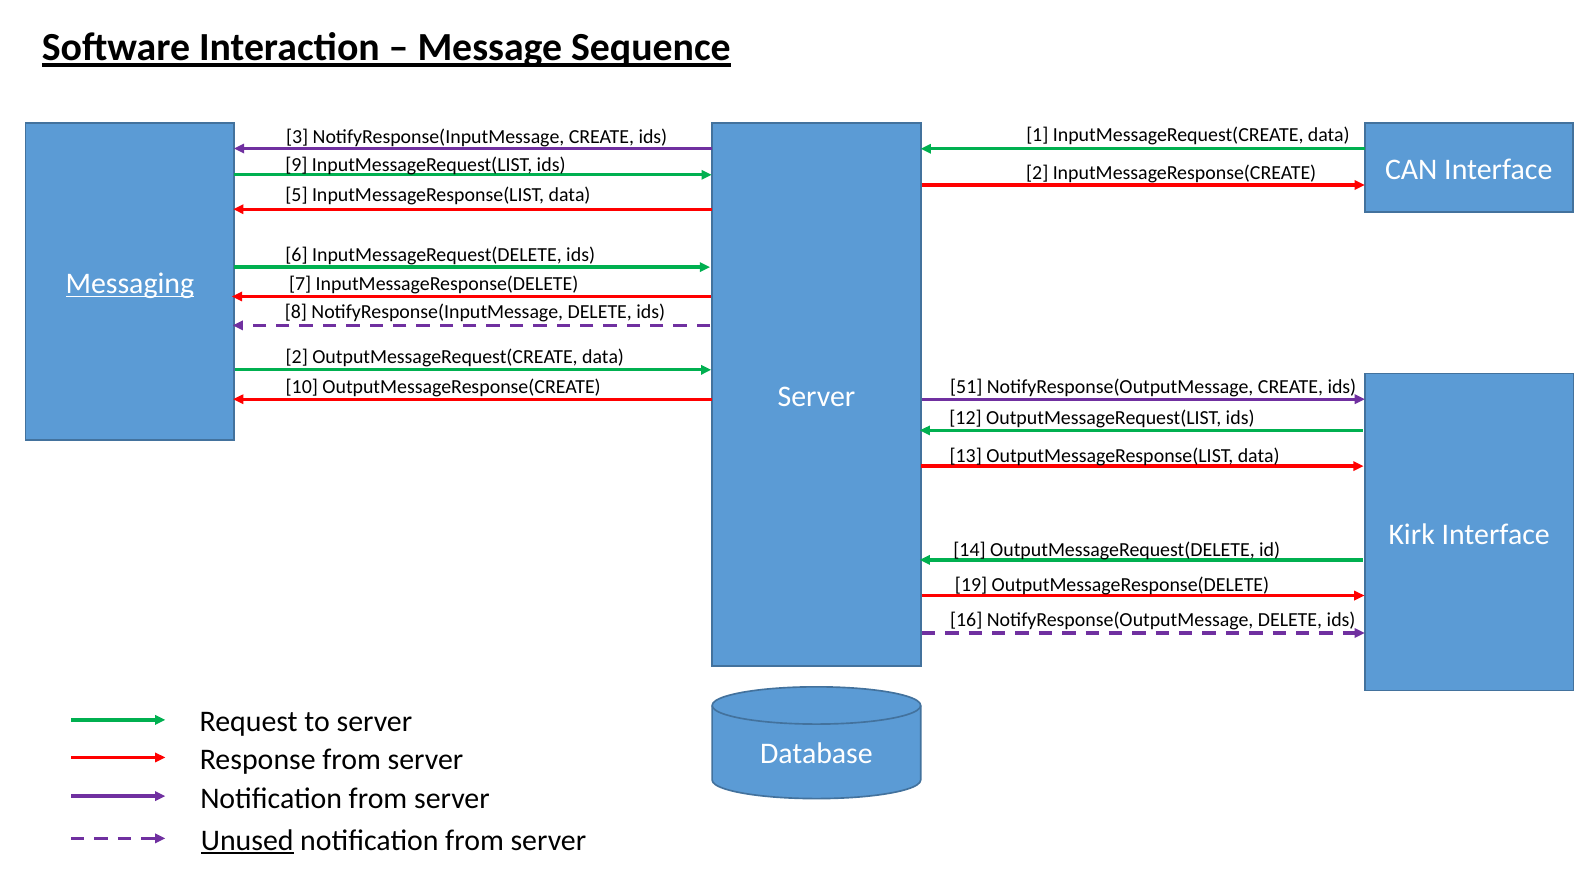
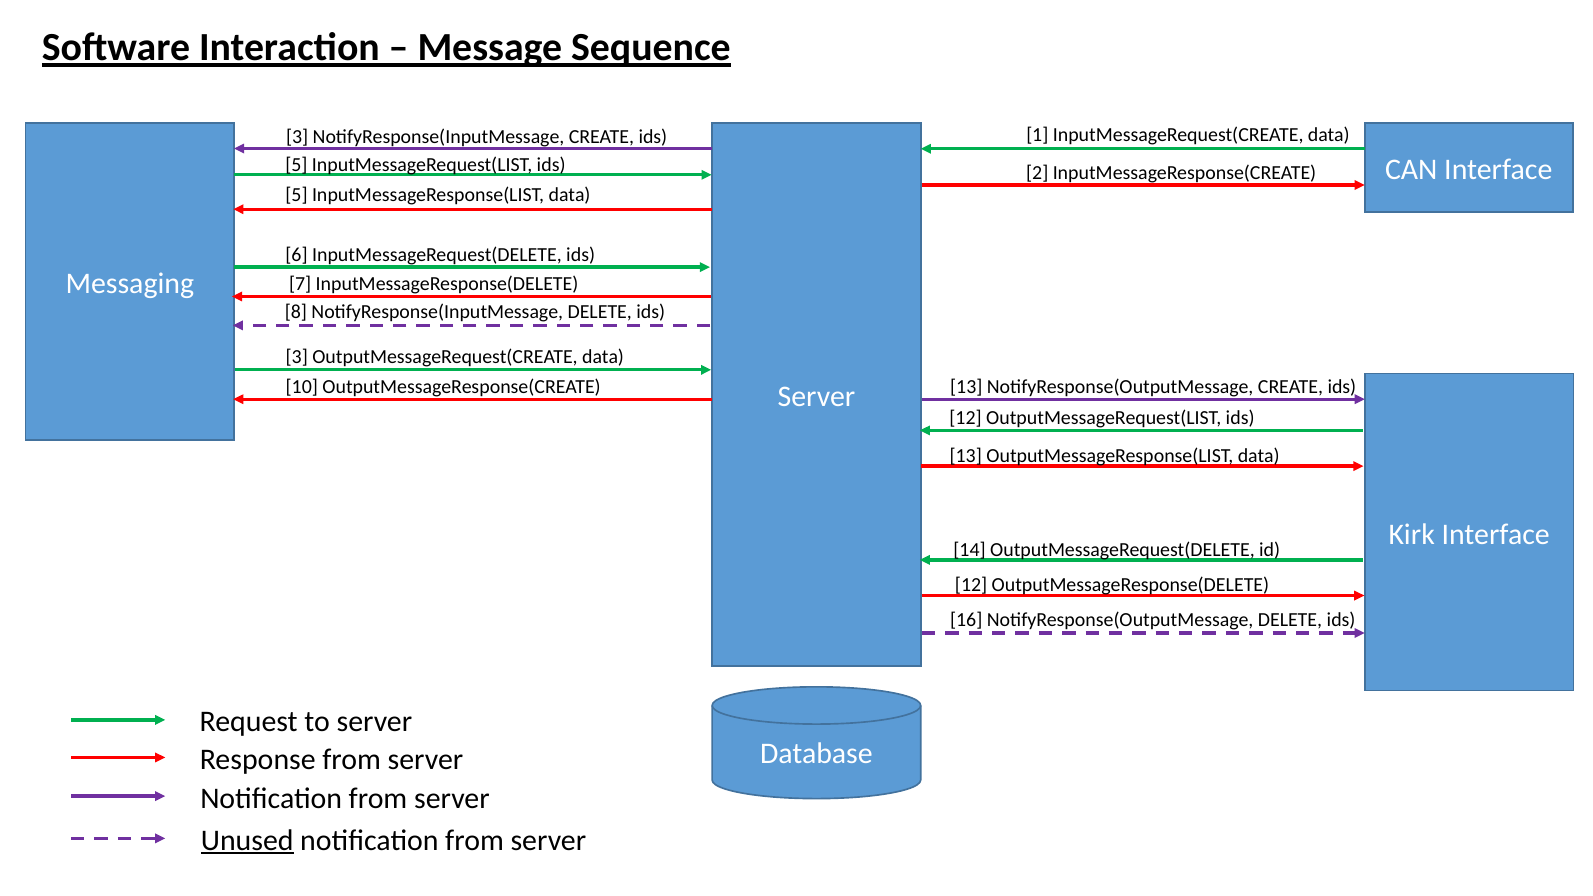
9 at (296, 165): 9 -> 5
Messaging underline: present -> none
2 at (297, 357): 2 -> 3
51 at (966, 386): 51 -> 13
19 at (971, 585): 19 -> 12
